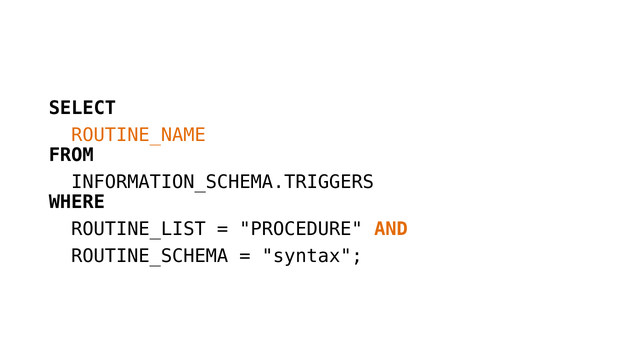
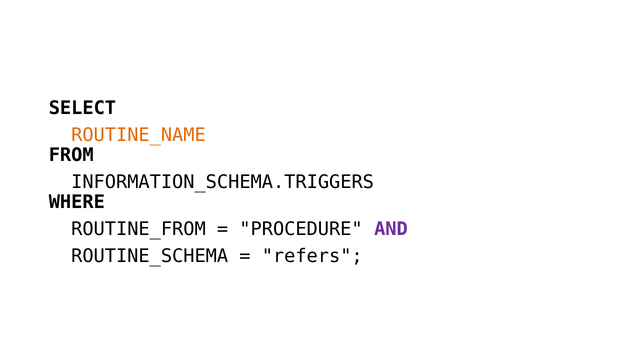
ROUTINE_LIST: ROUTINE_LIST -> ROUTINE_FROM
AND colour: orange -> purple
syntax: syntax -> refers
